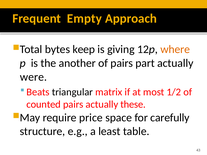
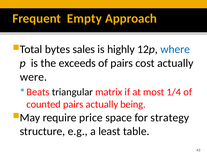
keep: keep -> sales
giving: giving -> highly
where colour: orange -> blue
another: another -> exceeds
part: part -> cost
1/2: 1/2 -> 1/4
these: these -> being
carefully: carefully -> strategy
